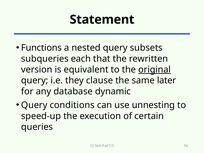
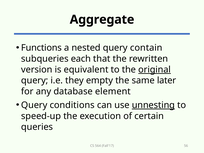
Statement: Statement -> Aggregate
subsets: subsets -> contain
clause: clause -> empty
dynamic: dynamic -> element
unnesting underline: none -> present
